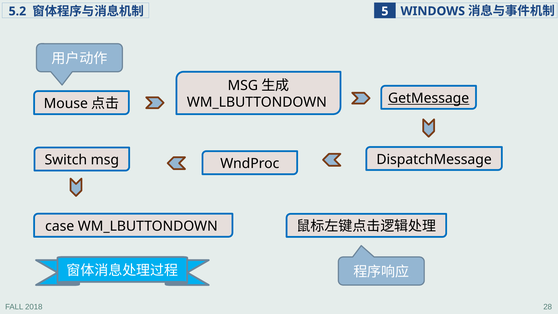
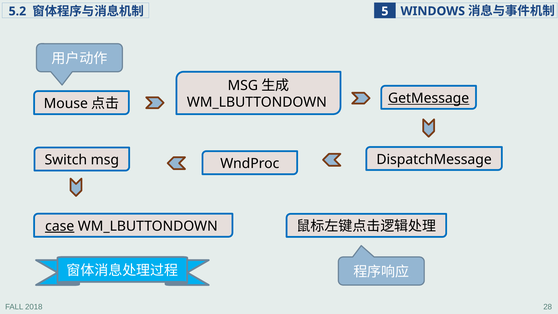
case underline: none -> present
